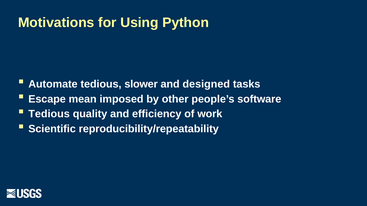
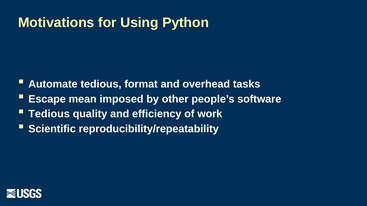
slower: slower -> format
designed: designed -> overhead
